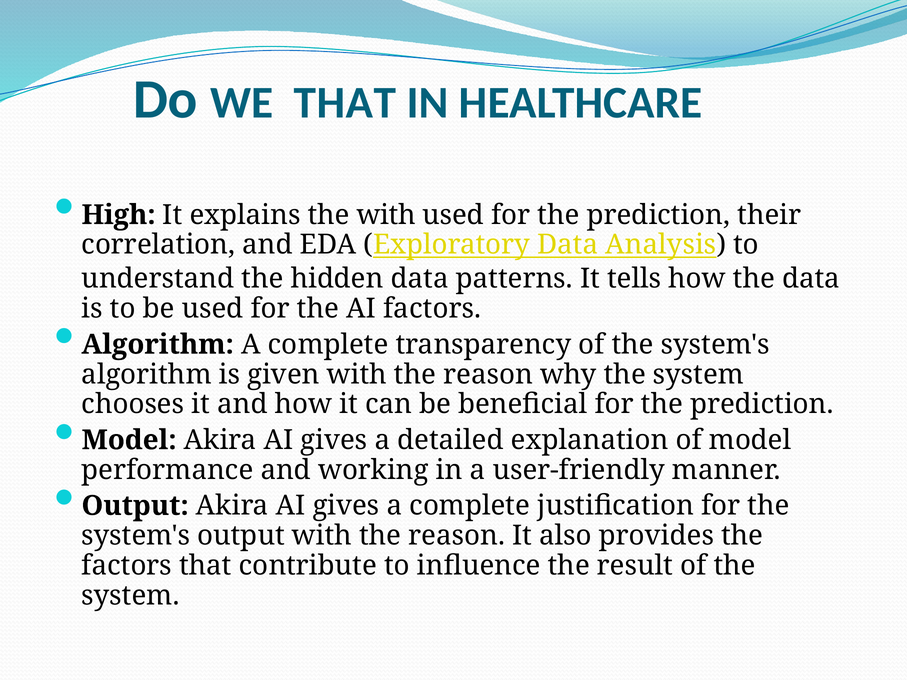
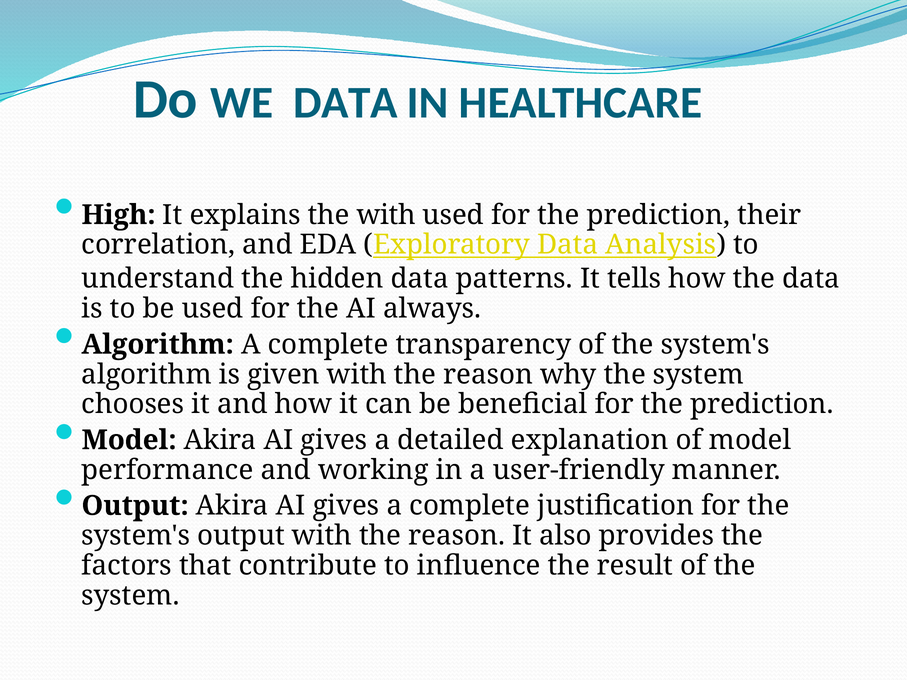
WE THAT: THAT -> DATA
AI factors: factors -> always
